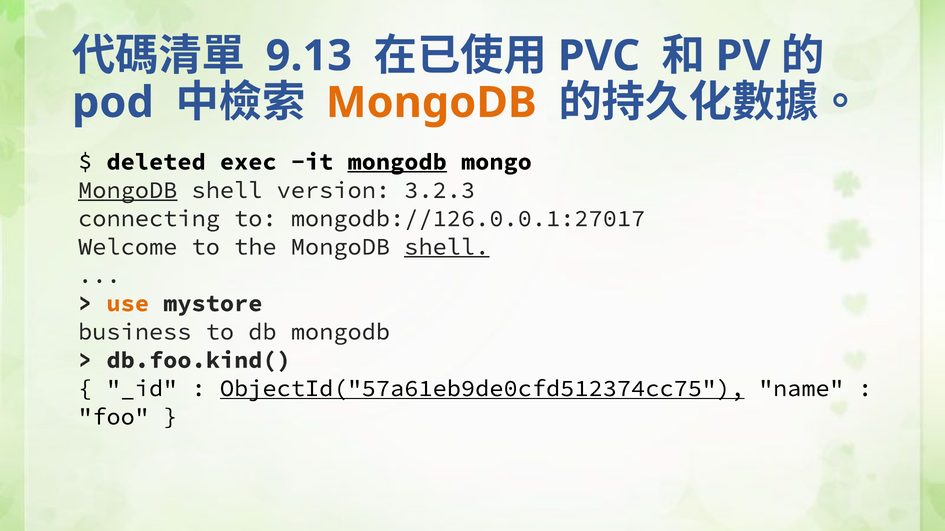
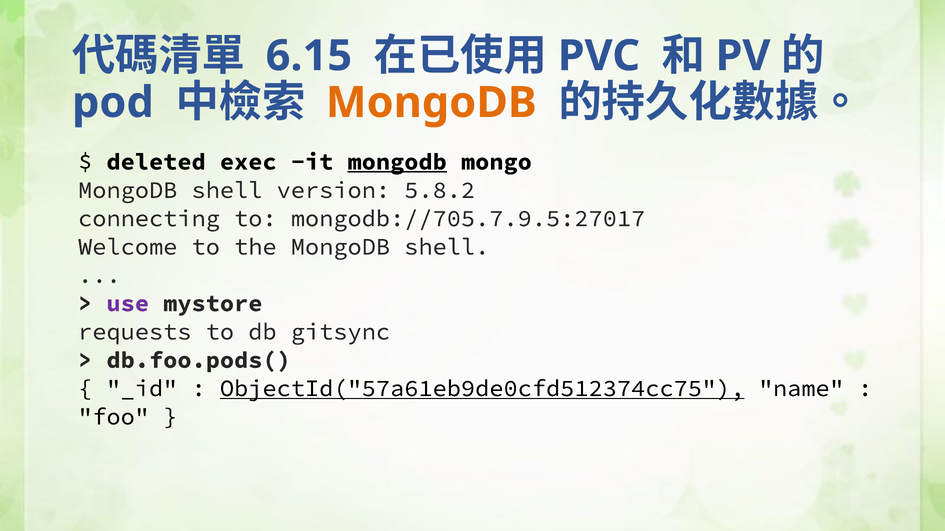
9.13: 9.13 -> 6.15
MongoDB at (128, 190) underline: present -> none
3.2.3: 3.2.3 -> 5.8.2
mongodb://126.0.0.1:27017: mongodb://126.0.0.1:27017 -> mongodb://705.7.9.5:27017
shell at (447, 247) underline: present -> none
use colour: orange -> purple
business: business -> requests
db mongodb: mongodb -> gitsync
db.foo.kind(: db.foo.kind( -> db.foo.pods(
